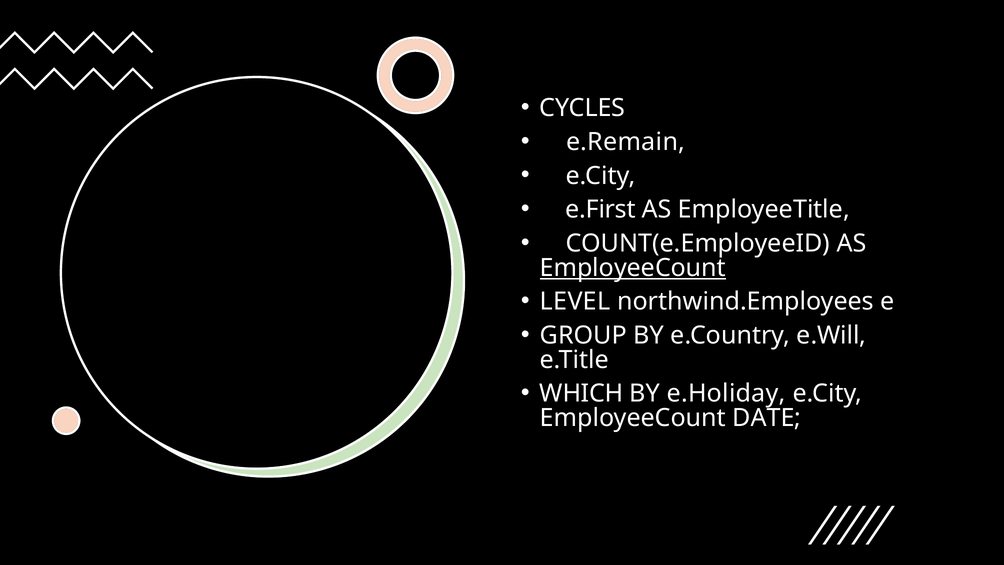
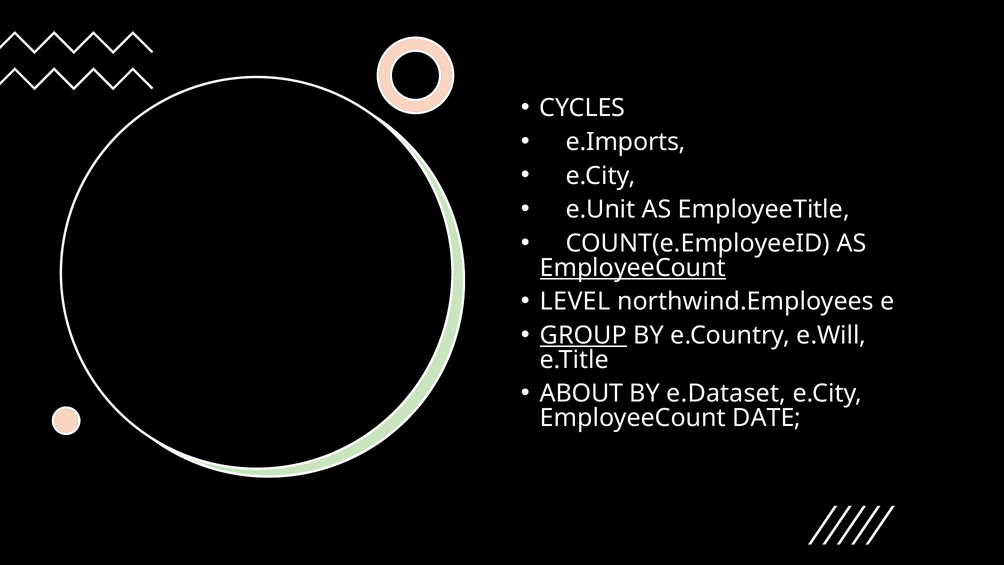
e.Remain: e.Remain -> e.Imports
e.First: e.First -> e.Unit
GROUP underline: none -> present
WHICH: WHICH -> ABOUT
e.Holiday: e.Holiday -> e.Dataset
